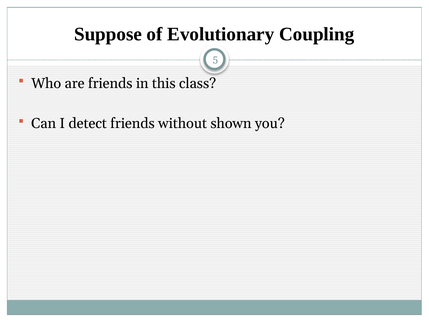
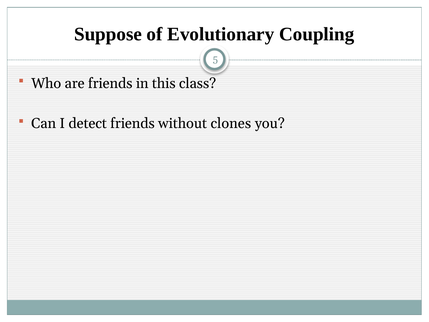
shown: shown -> clones
